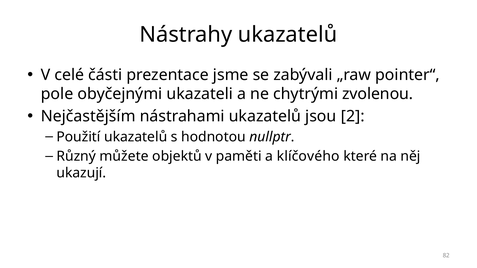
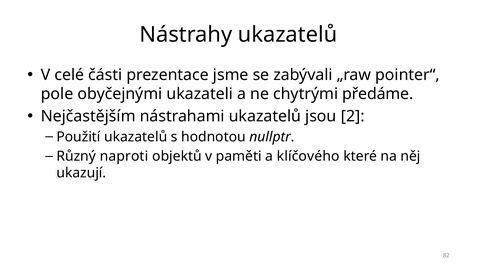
zvolenou: zvolenou -> předáme
můžete: můžete -> naproti
